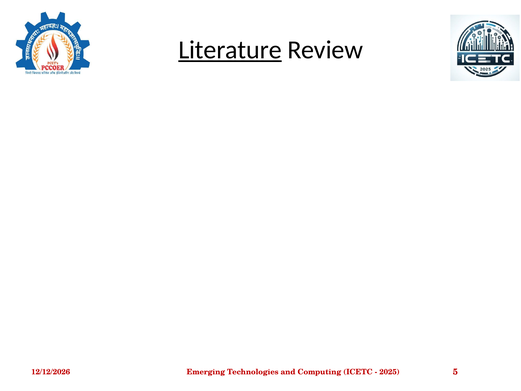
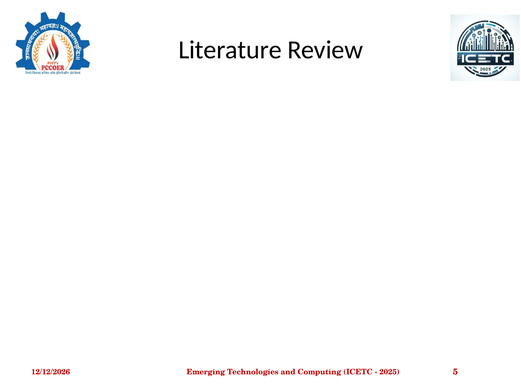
Literature underline: present -> none
